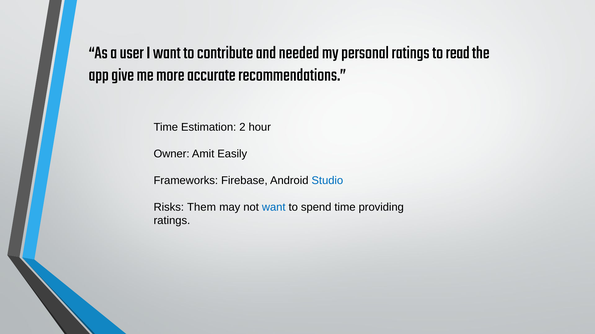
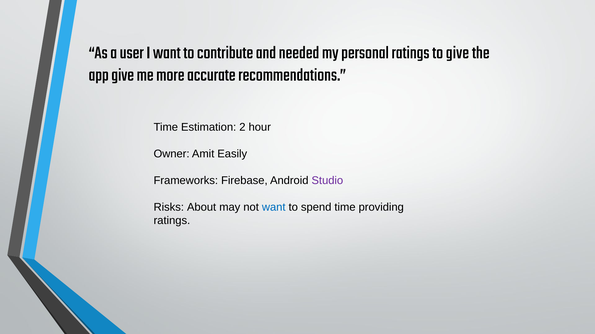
to read: read -> give
Studio colour: blue -> purple
Them: Them -> About
